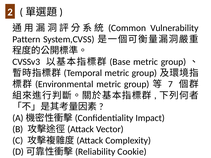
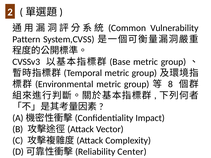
7: 7 -> 8
Cookie: Cookie -> Center
